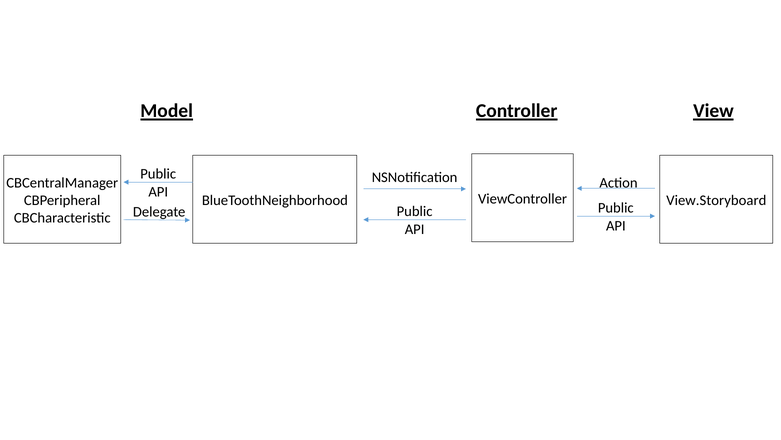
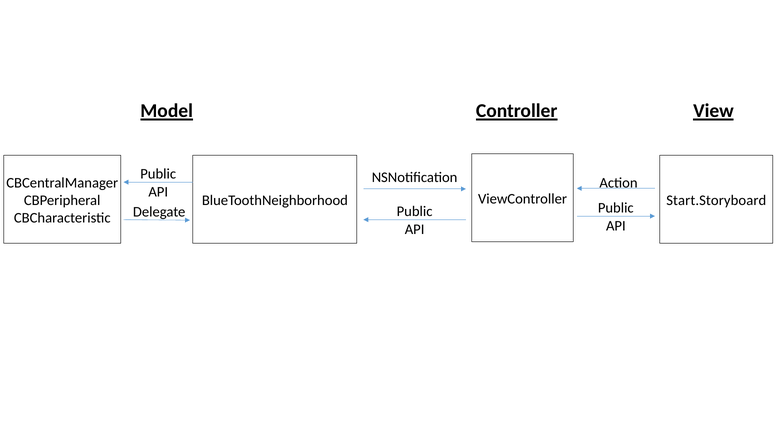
View.Storyboard: View.Storyboard -> Start.Storyboard
